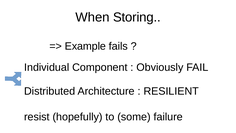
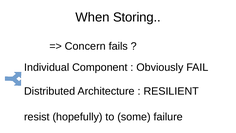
Example: Example -> Concern
